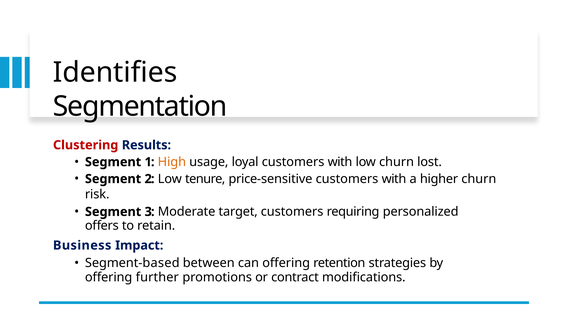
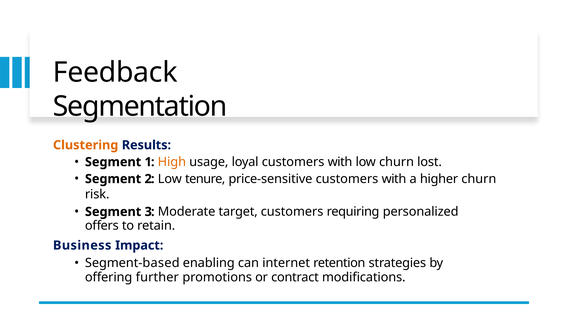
Identifies: Identifies -> Feedback
Clustering colour: red -> orange
between: between -> enabling
can offering: offering -> internet
